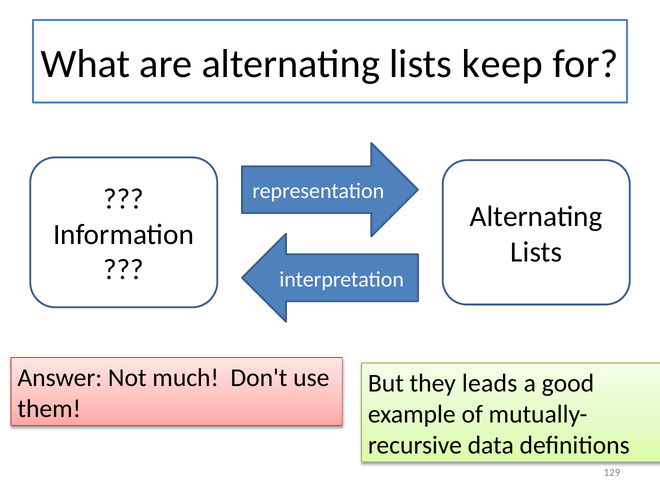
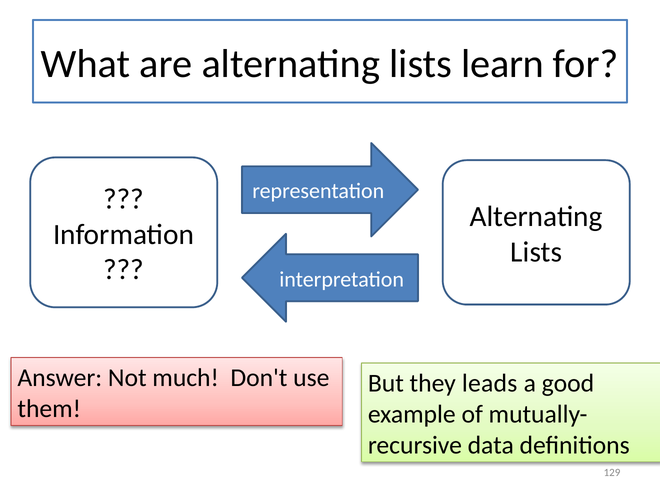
keep: keep -> learn
